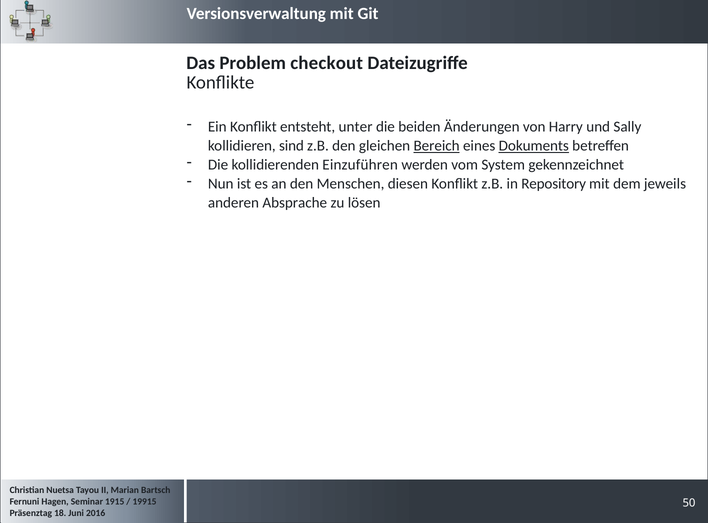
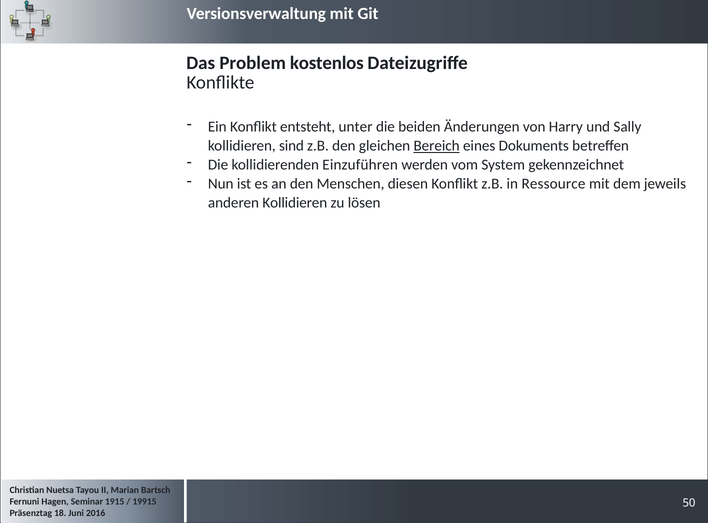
checkout: checkout -> kostenlos
Dokuments underline: present -> none
Repository: Repository -> Ressource
anderen Absprache: Absprache -> Kollidieren
